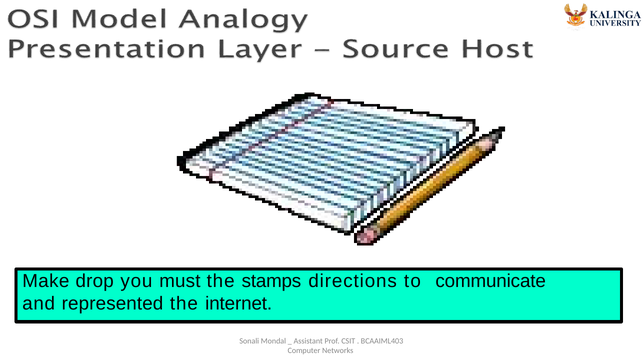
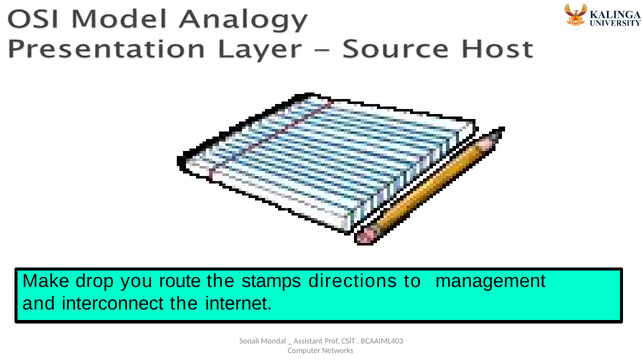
must: must -> route
communicate: communicate -> management
represented: represented -> interconnect
